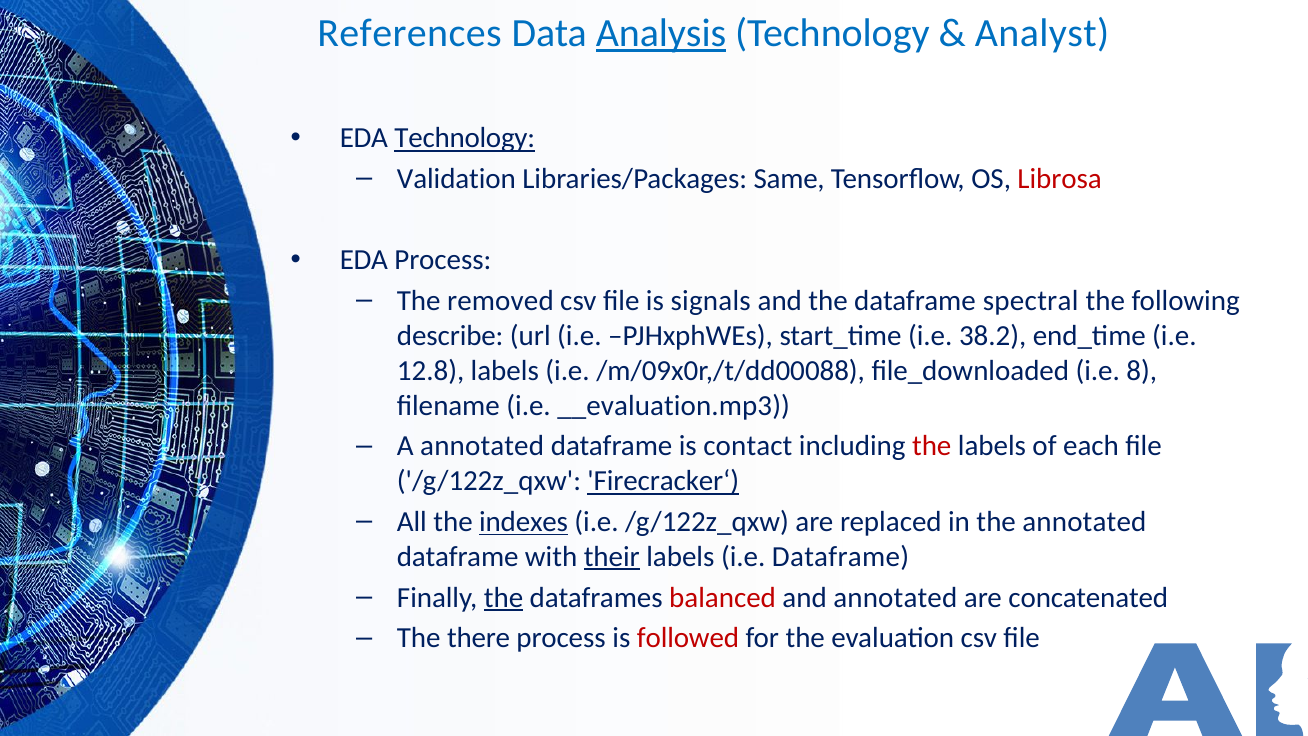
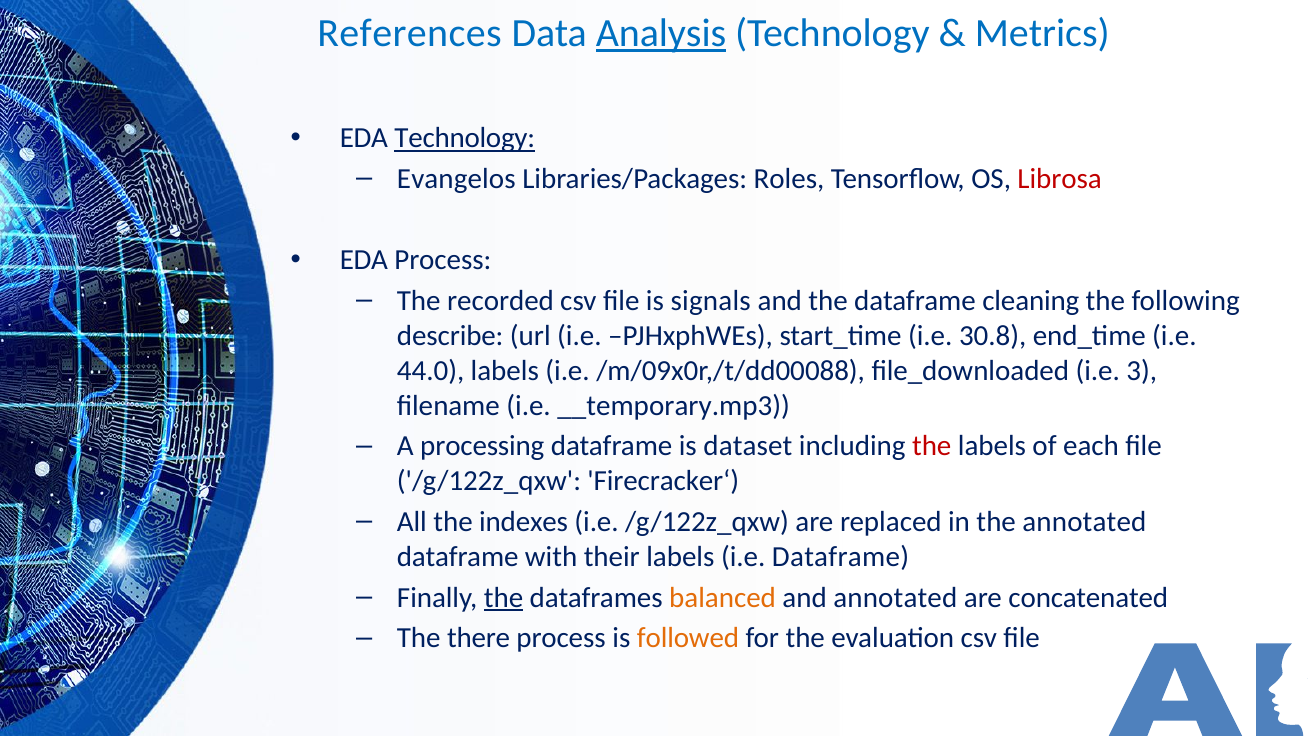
Analyst: Analyst -> Metrics
Validation: Validation -> Evangelos
Same: Same -> Roles
removed: removed -> recorded
spectral: spectral -> cleaning
38.2: 38.2 -> 30.8
12.8: 12.8 -> 44.0
8: 8 -> 3
__evaluation.mp3: __evaluation.mp3 -> __temporary.mp3
A annotated: annotated -> processing
contact: contact -> dataset
Firecracker‘ underline: present -> none
indexes underline: present -> none
their underline: present -> none
balanced colour: red -> orange
followed colour: red -> orange
